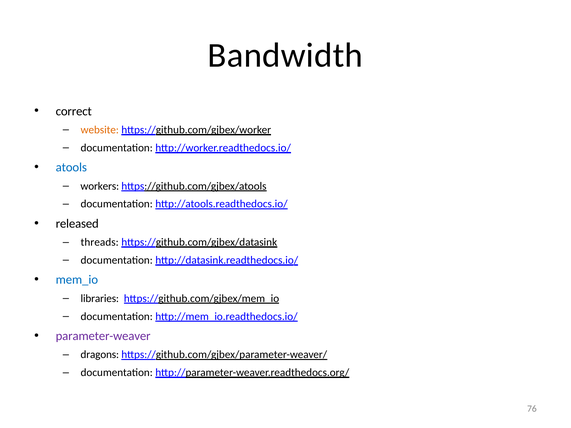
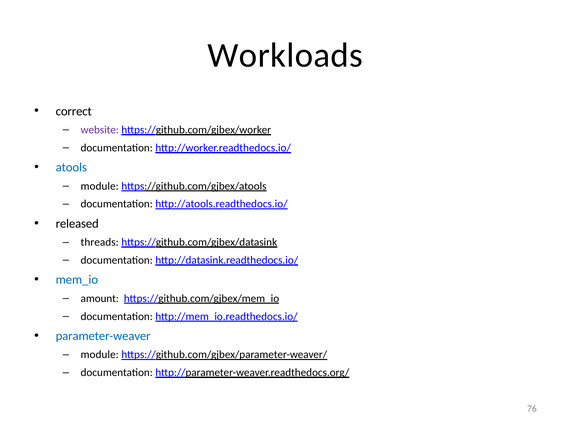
Bandwidth: Bandwidth -> Workloads
website colour: orange -> purple
workers at (100, 186): workers -> module
libraries: libraries -> amount
parameter-weaver colour: purple -> blue
dragons at (100, 355): dragons -> module
